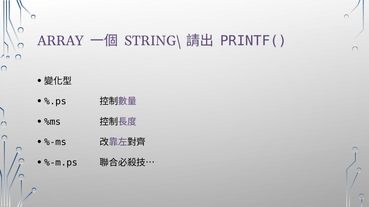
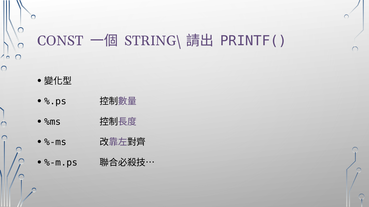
ARRAY: ARRAY -> CONST
